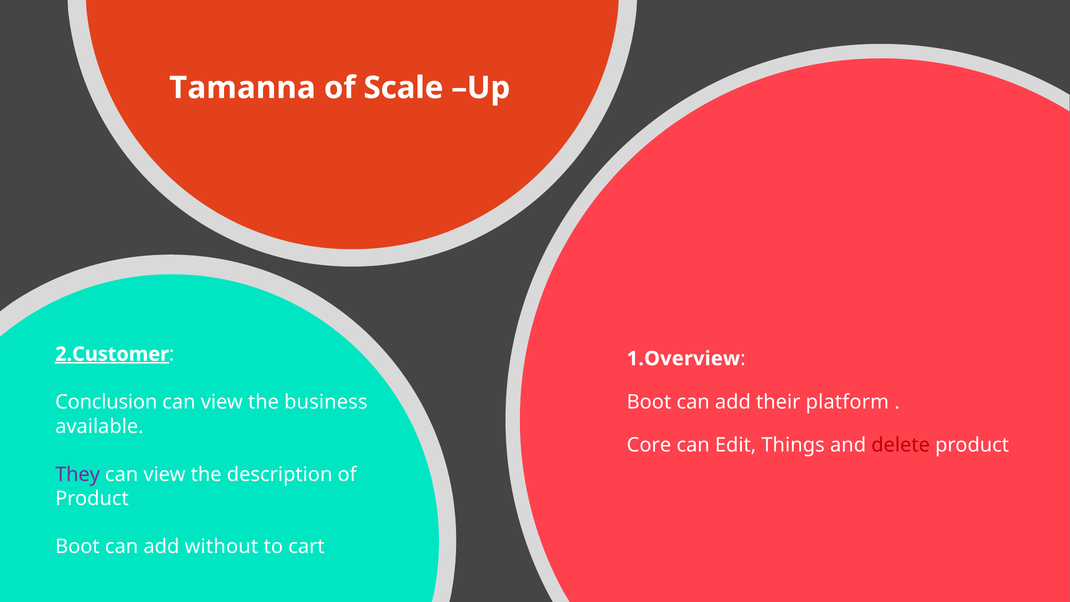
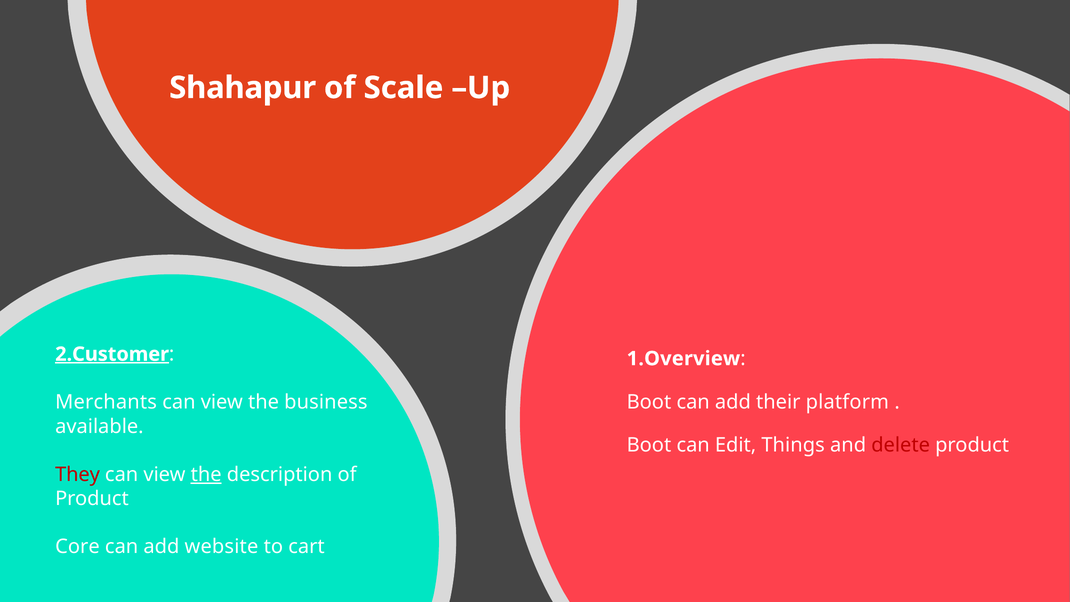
Tamanna: Tamanna -> Shahapur
Conclusion: Conclusion -> Merchants
Core at (649, 445): Core -> Boot
They colour: purple -> red
the at (206, 474) underline: none -> present
Boot at (77, 547): Boot -> Core
without: without -> website
